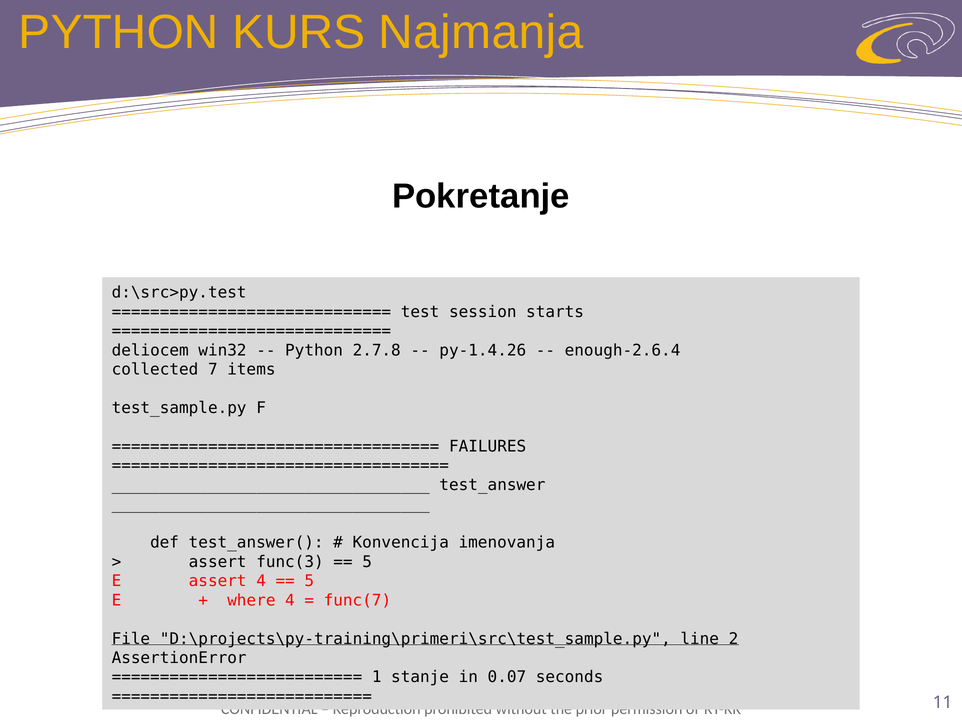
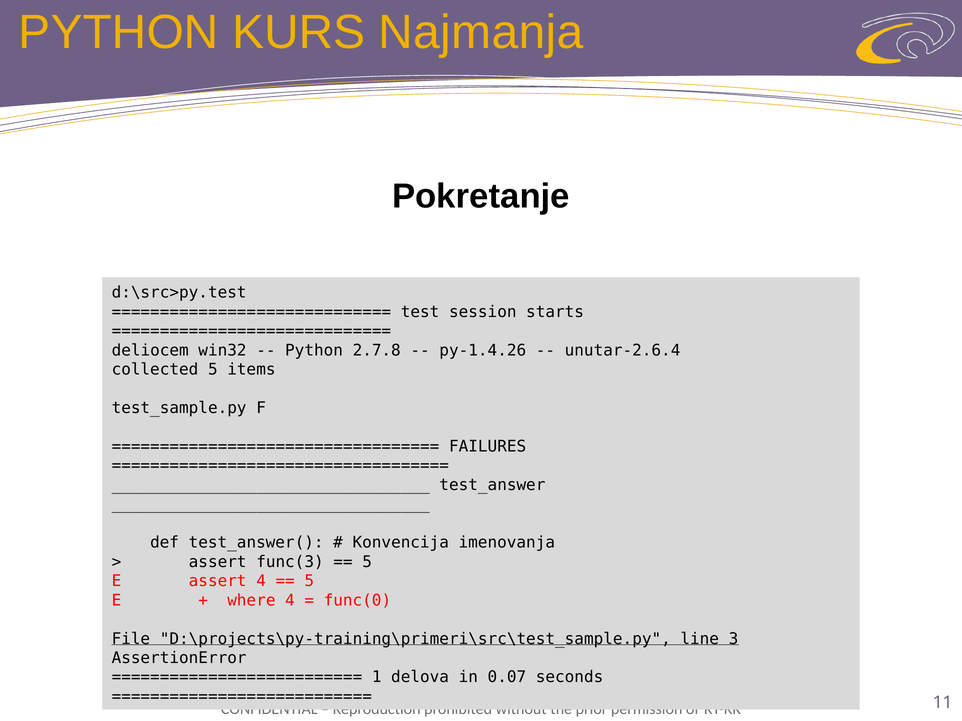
enough-2.6.4: enough-2.6.4 -> unutar-2.6.4
collected 7: 7 -> 5
func(7: func(7 -> func(0
2: 2 -> 3
stanje: stanje -> delova
